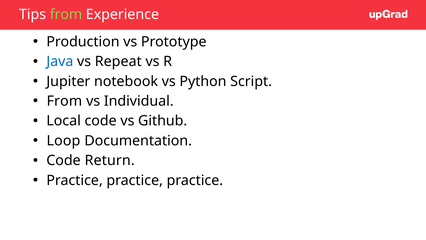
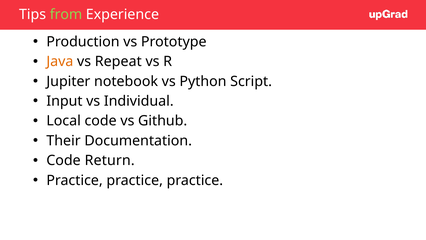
Java colour: blue -> orange
From at (64, 101): From -> Input
Loop: Loop -> Their
